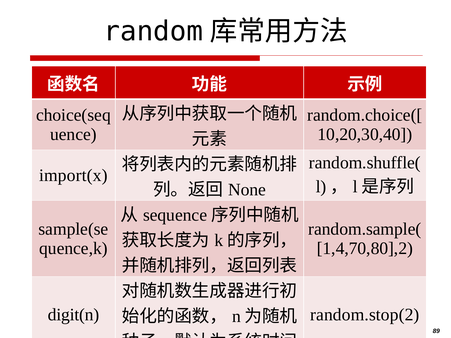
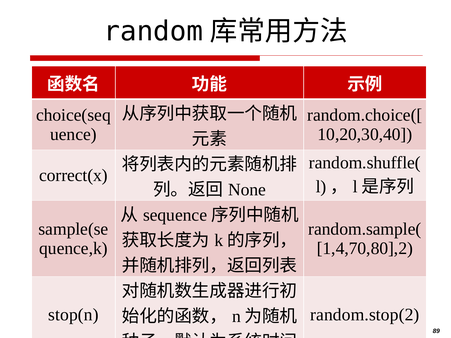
import(x: import(x -> correct(x
digit(n: digit(n -> stop(n
